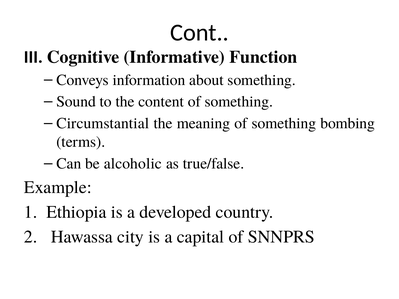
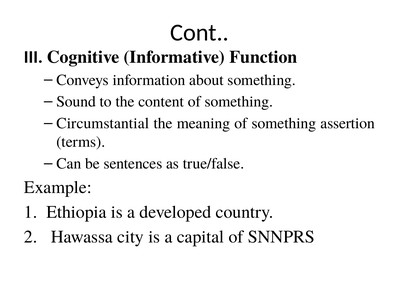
bombing: bombing -> assertion
alcoholic: alcoholic -> sentences
